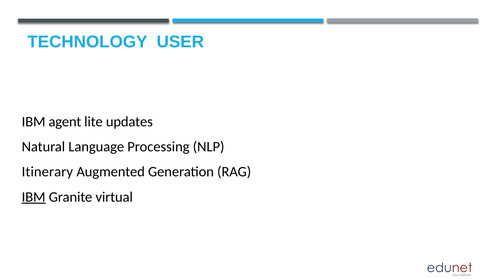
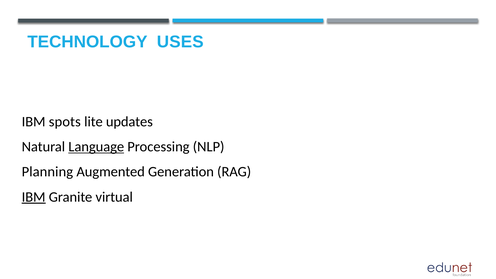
USER: USER -> USES
agent: agent -> spots
Language underline: none -> present
Itinerary: Itinerary -> Planning
